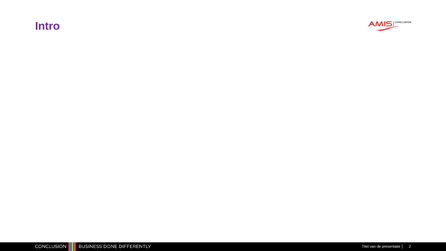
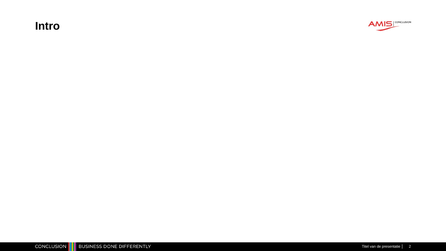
Intro colour: purple -> black
